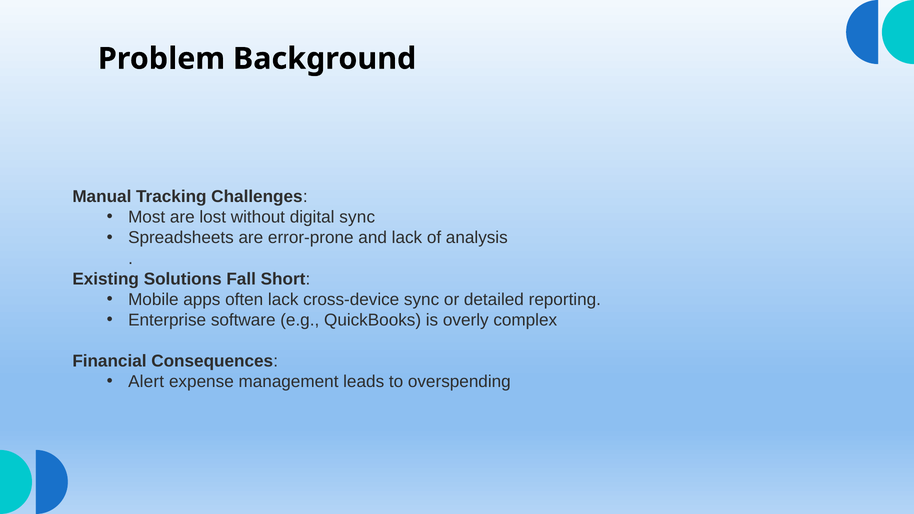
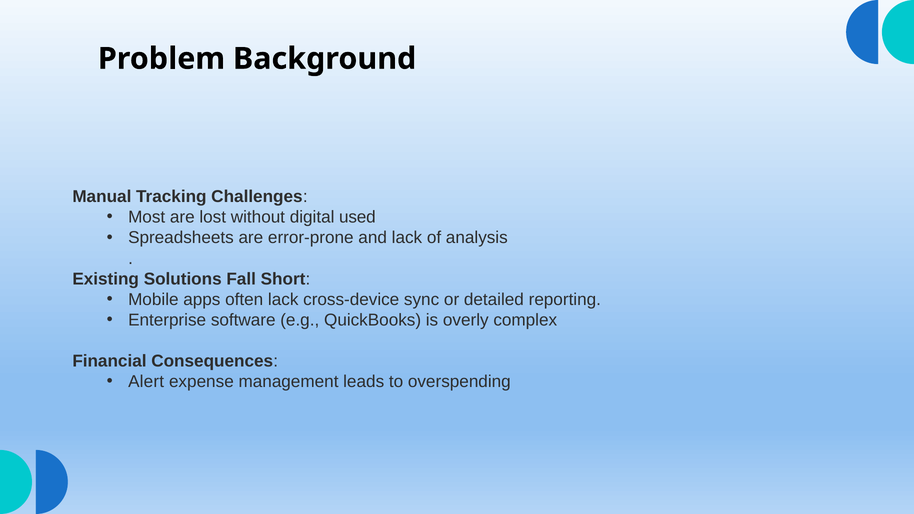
digital sync: sync -> used
